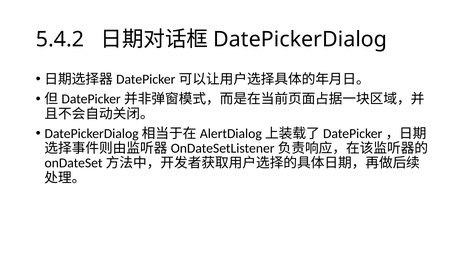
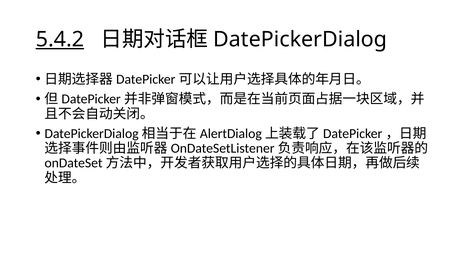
5.4.2 underline: none -> present
